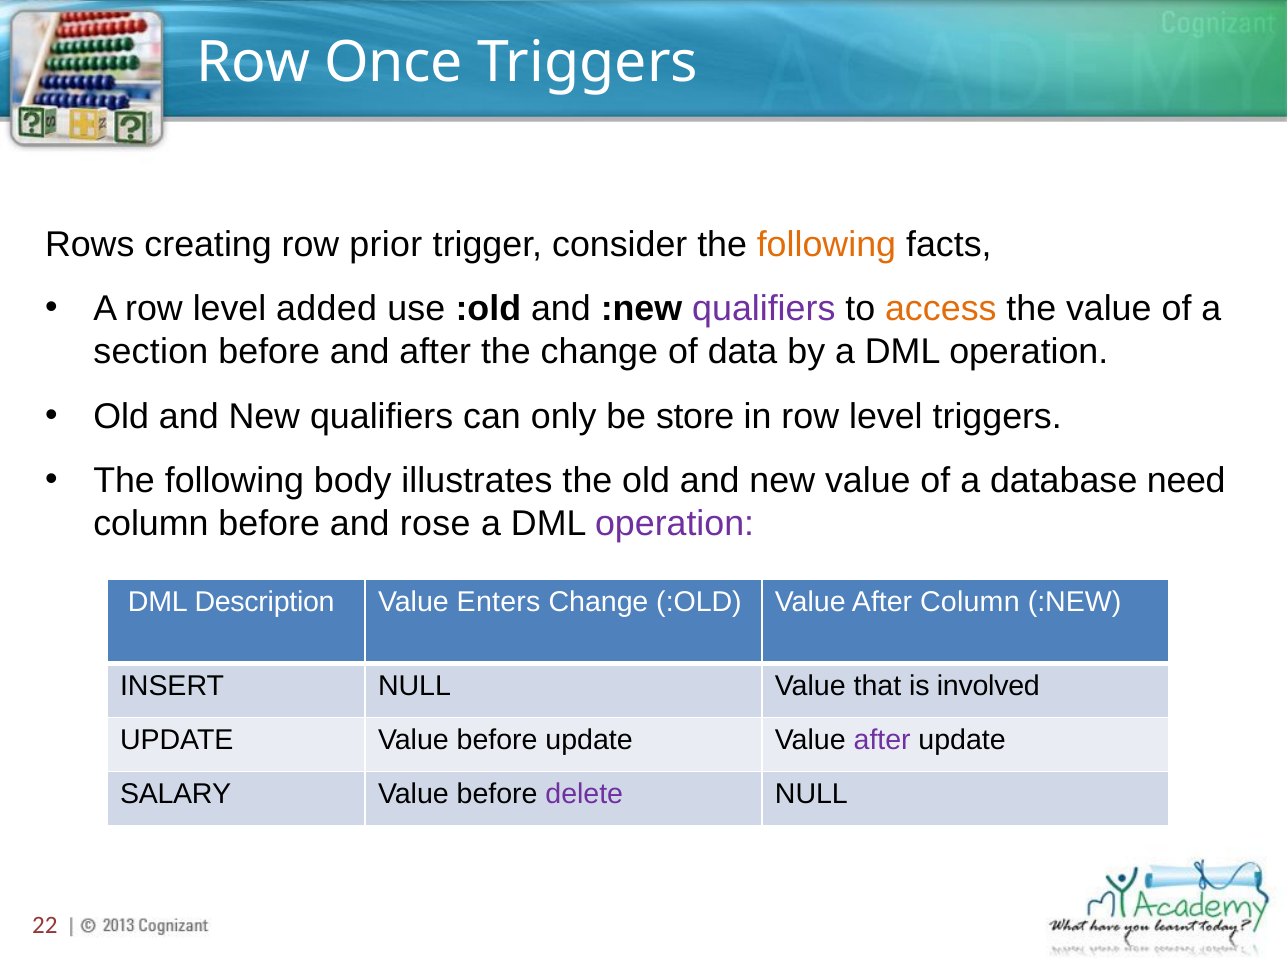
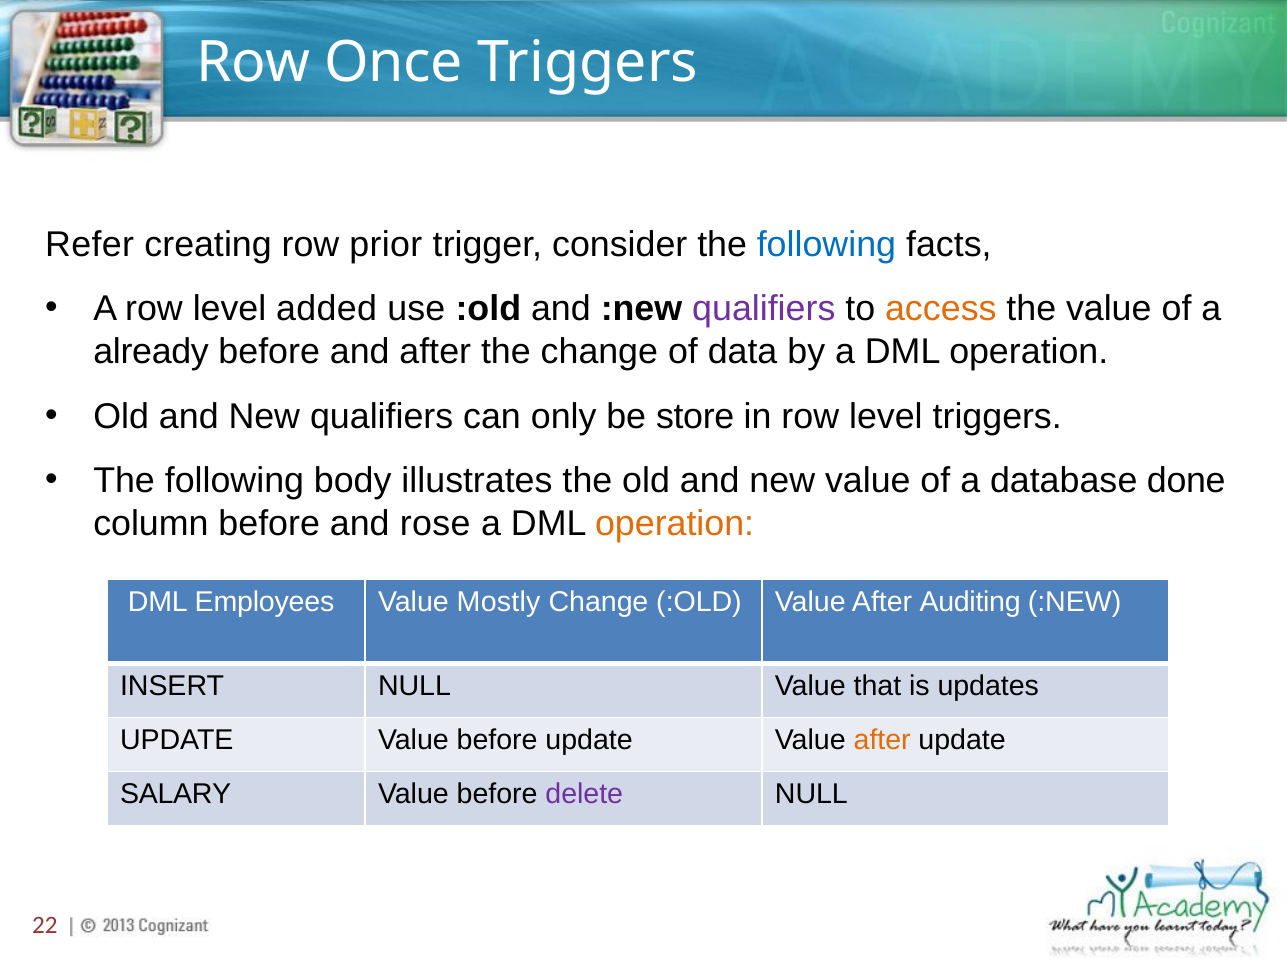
Rows: Rows -> Refer
following at (826, 245) colour: orange -> blue
section: section -> already
need: need -> done
operation at (675, 524) colour: purple -> orange
Description: Description -> Employees
Enters: Enters -> Mostly
After Column: Column -> Auditing
involved: involved -> updates
after at (882, 740) colour: purple -> orange
